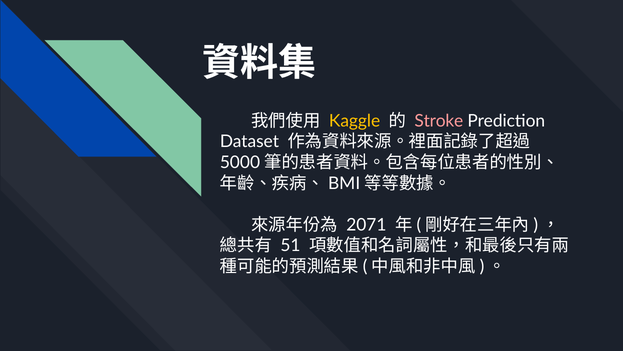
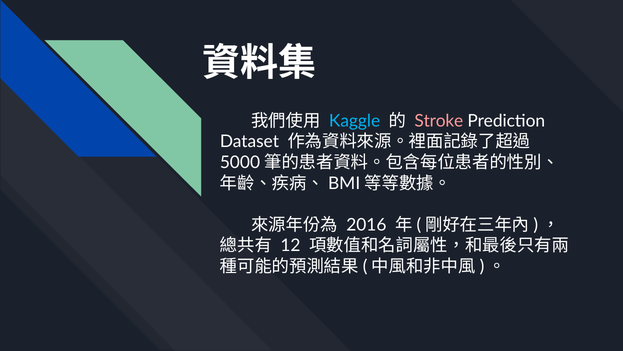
Kaggle colour: yellow -> light blue
2071: 2071 -> 2016
51: 51 -> 12
